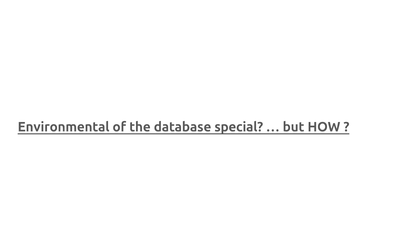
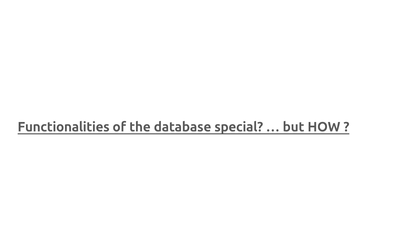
Environmental: Environmental -> Functionalities
